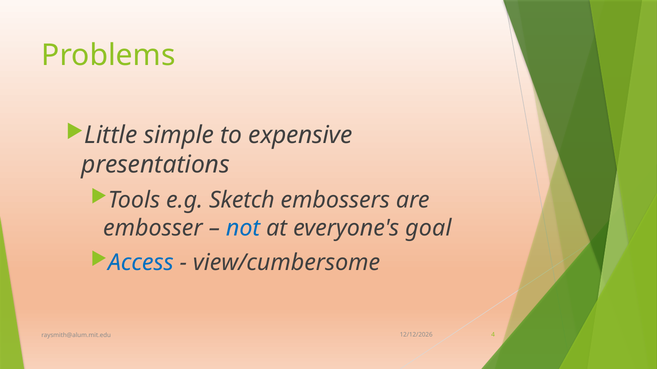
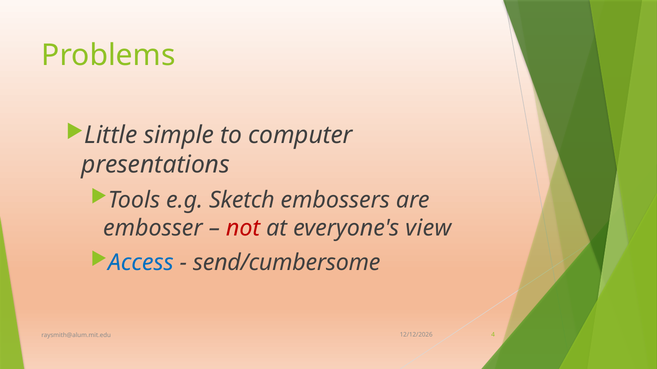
expensive: expensive -> computer
not colour: blue -> red
goal: goal -> view
view/cumbersome: view/cumbersome -> send/cumbersome
